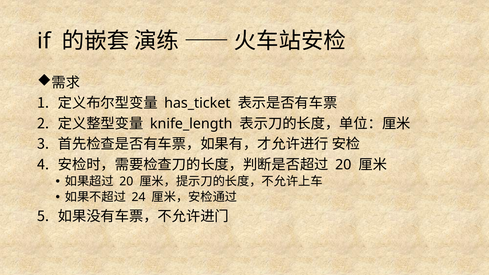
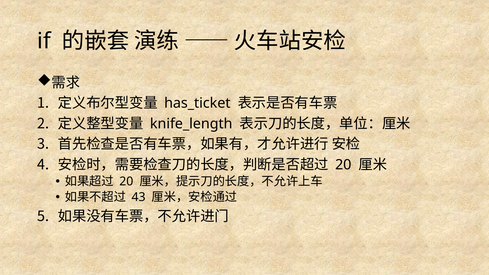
24: 24 -> 43
